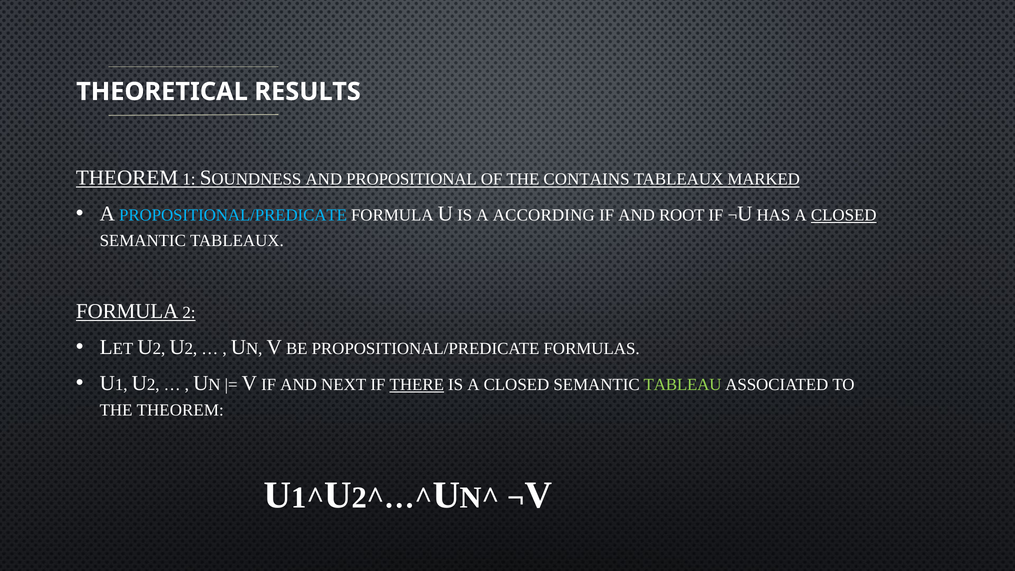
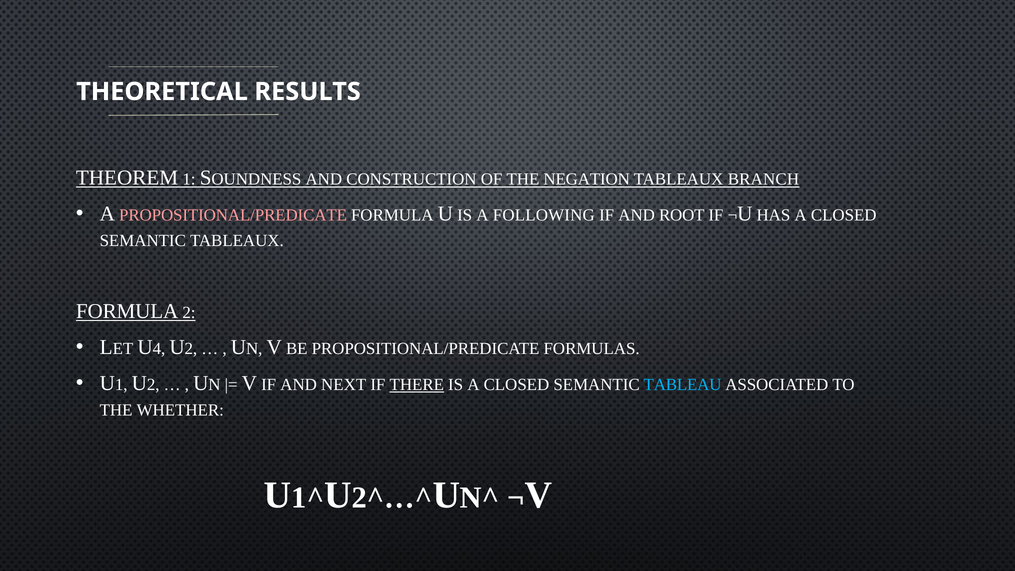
PROPOSITIONAL: PROPOSITIONAL -> CONSTRUCTION
CONTAINS: CONTAINS -> NEGATION
MARKED: MARKED -> BRANCH
PROPOSITIONAL/PREDICATE at (233, 215) colour: light blue -> pink
ACCORDING: ACCORDING -> FOLLOWING
CLOSED at (844, 215) underline: present -> none
2 at (159, 349): 2 -> 4
TABLEAU colour: light green -> light blue
THE THEOREM: THEOREM -> WHETHER
